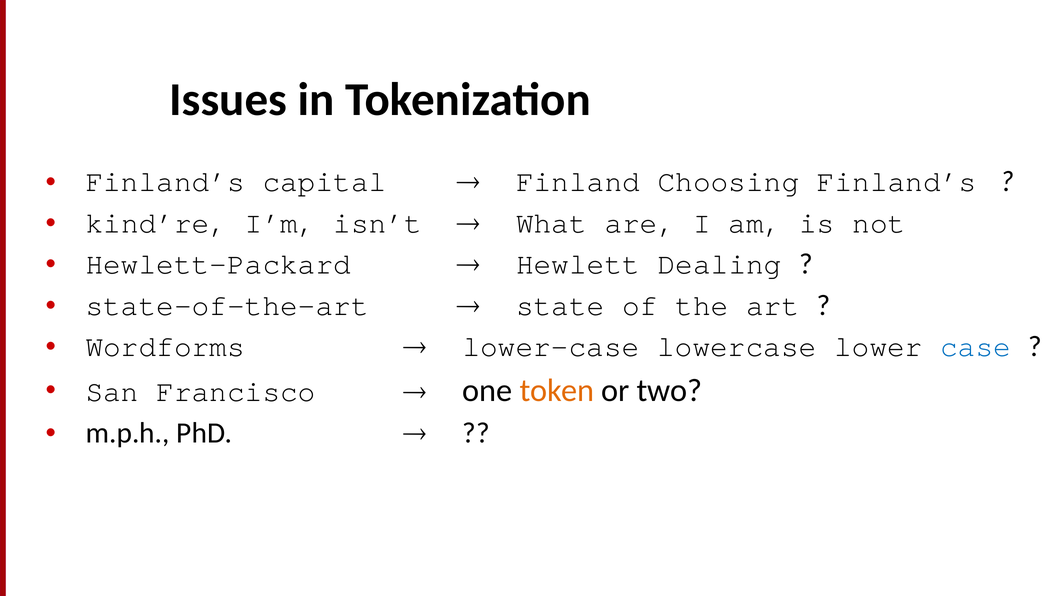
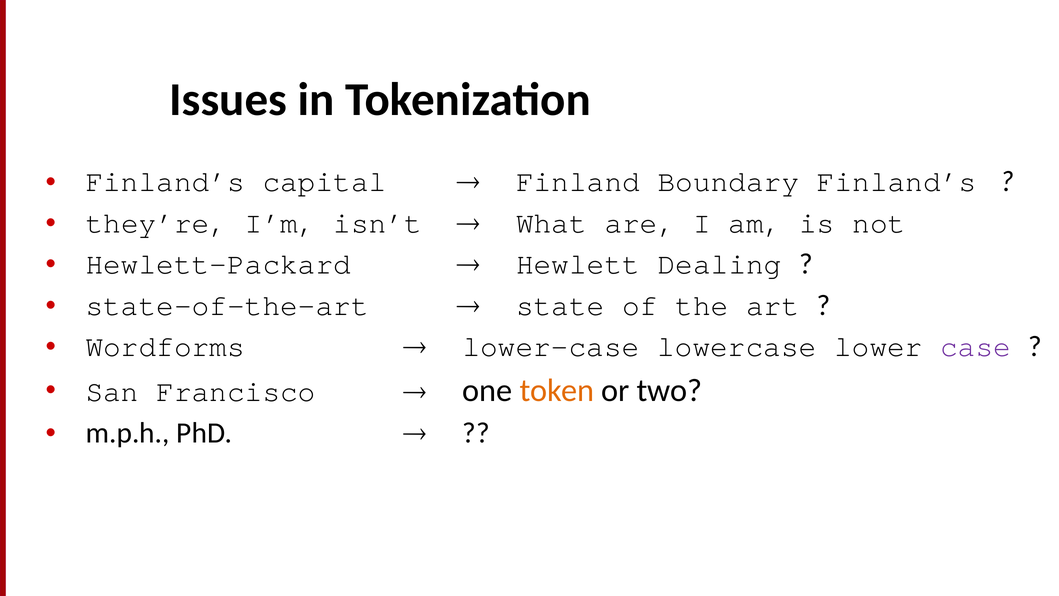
Choosing: Choosing -> Boundary
kind’re: kind’re -> they’re
case colour: blue -> purple
